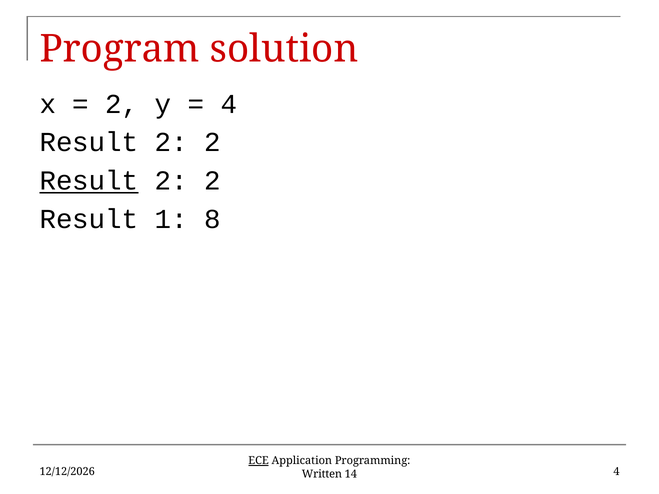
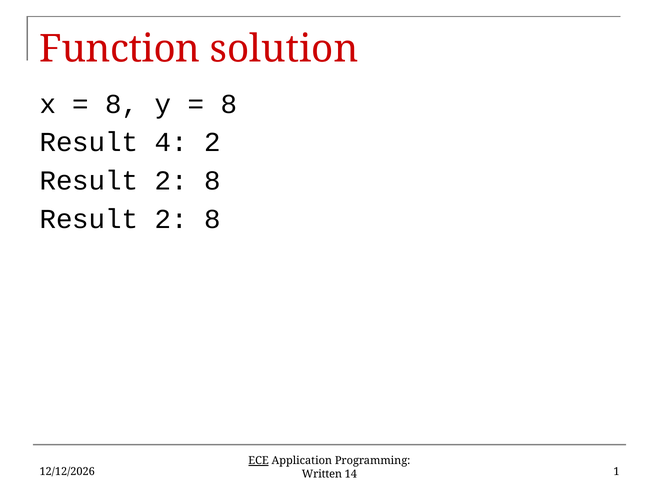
Program: Program -> Function
2 at (122, 104): 2 -> 8
4 at (229, 104): 4 -> 8
2 at (171, 143): 2 -> 4
Result at (89, 181) underline: present -> none
2 at (212, 181): 2 -> 8
1 at (171, 219): 1 -> 2
14 4: 4 -> 1
